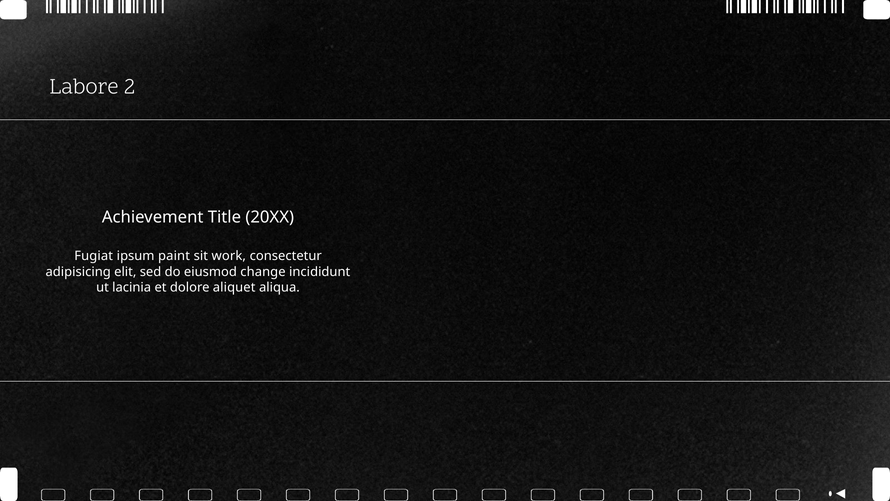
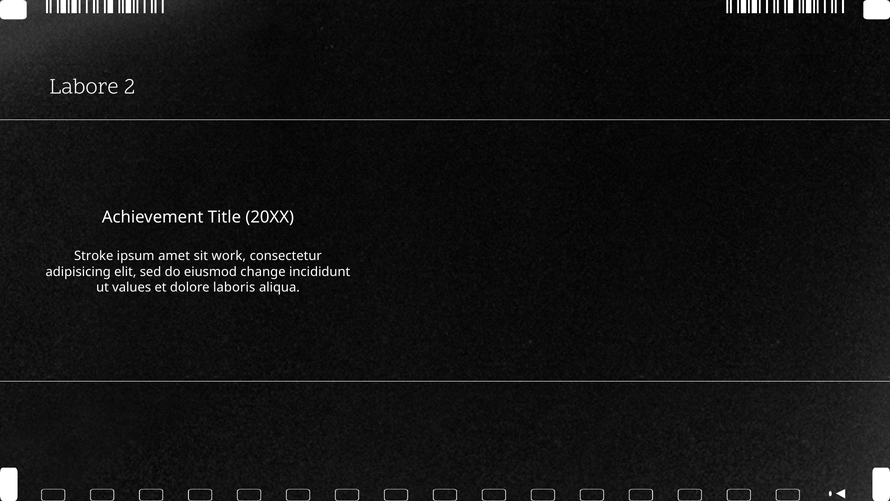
Fugiat: Fugiat -> Stroke
paint: paint -> amet
lacinia: lacinia -> values
aliquet: aliquet -> laboris
